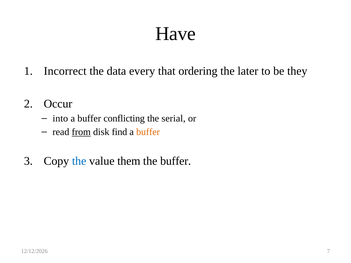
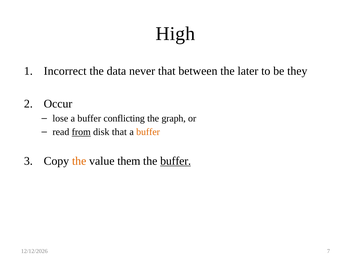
Have: Have -> High
every: every -> never
ordering: ordering -> between
into: into -> lose
serial: serial -> graph
disk find: find -> that
the at (79, 161) colour: blue -> orange
buffer at (176, 161) underline: none -> present
